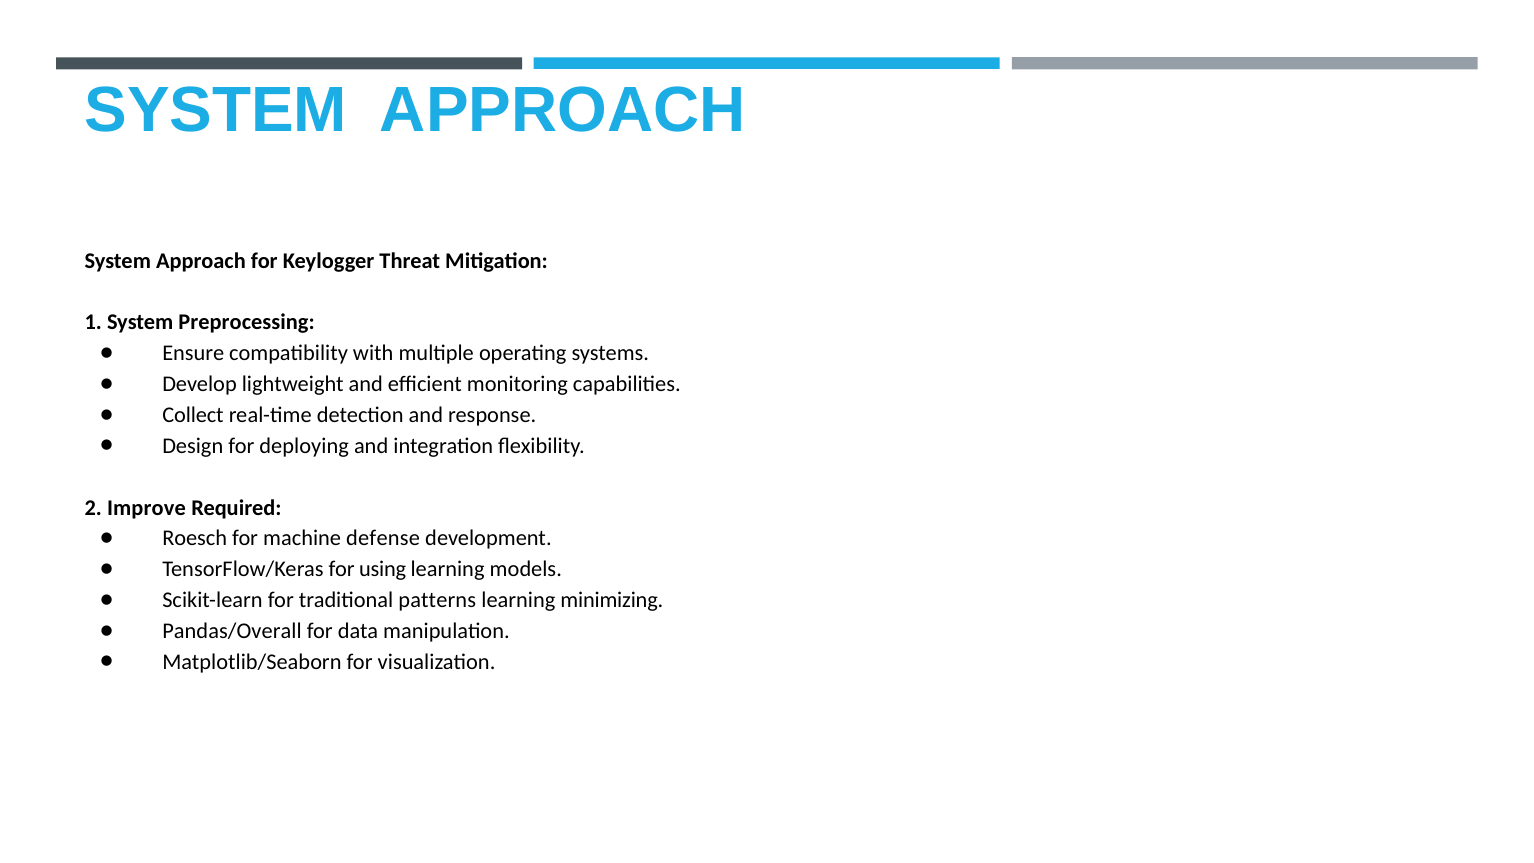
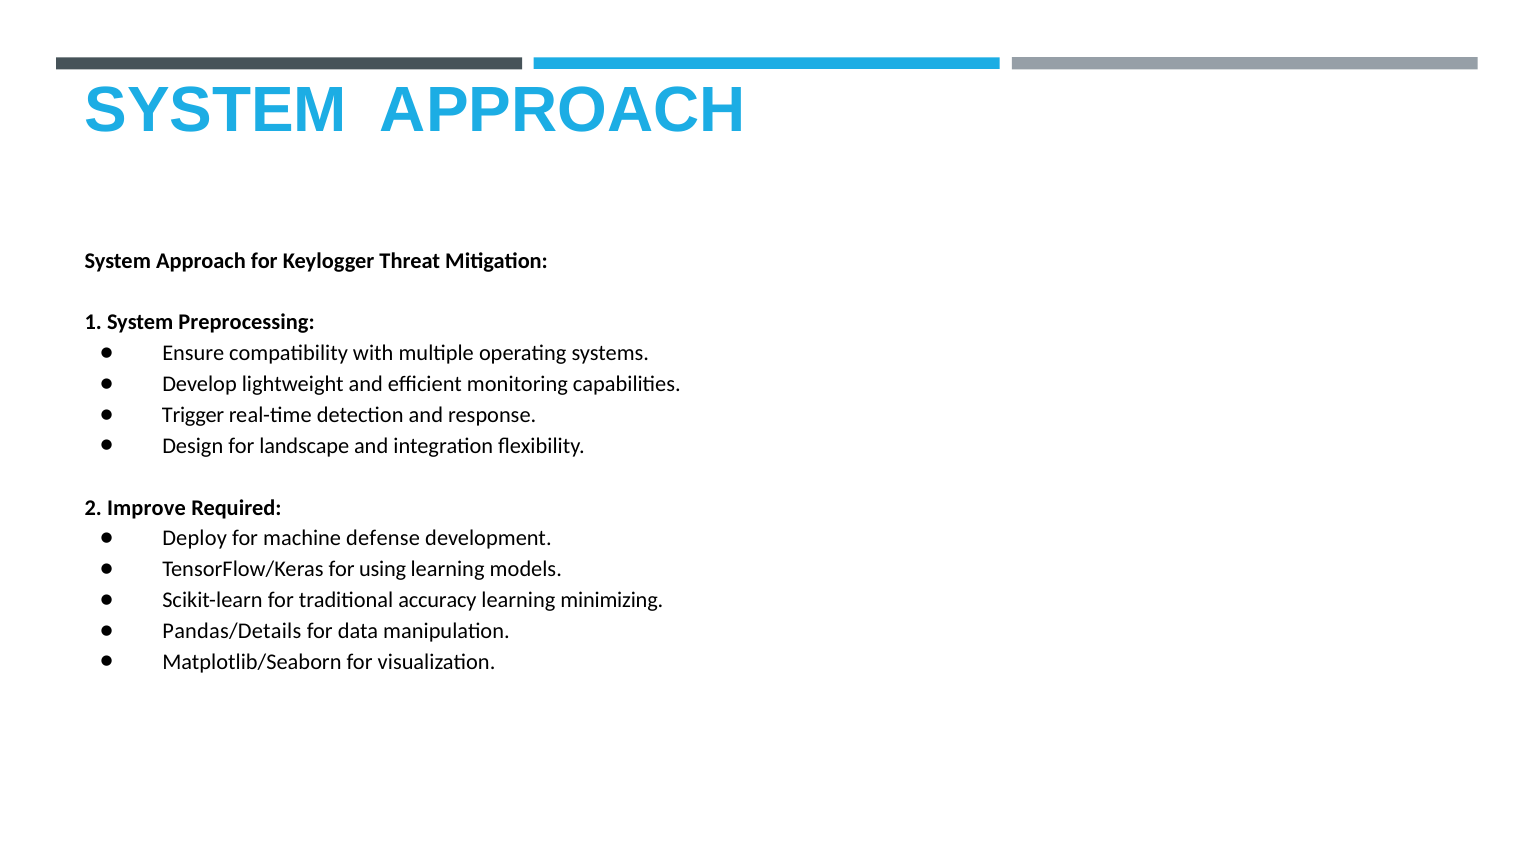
Collect: Collect -> Trigger
deploying: deploying -> landscape
Roesch: Roesch -> Deploy
patterns: patterns -> accuracy
Pandas/Overall: Pandas/Overall -> Pandas/Details
